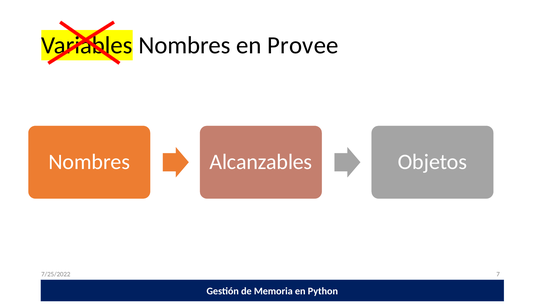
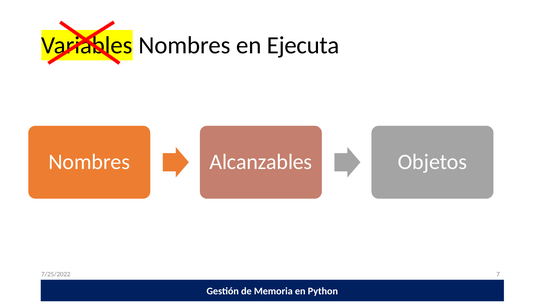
Provee: Provee -> Ejecuta
